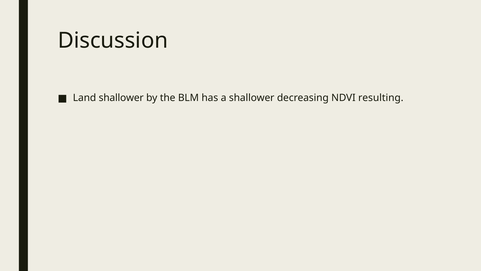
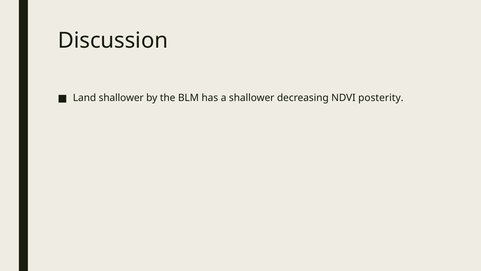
resulting: resulting -> posterity
